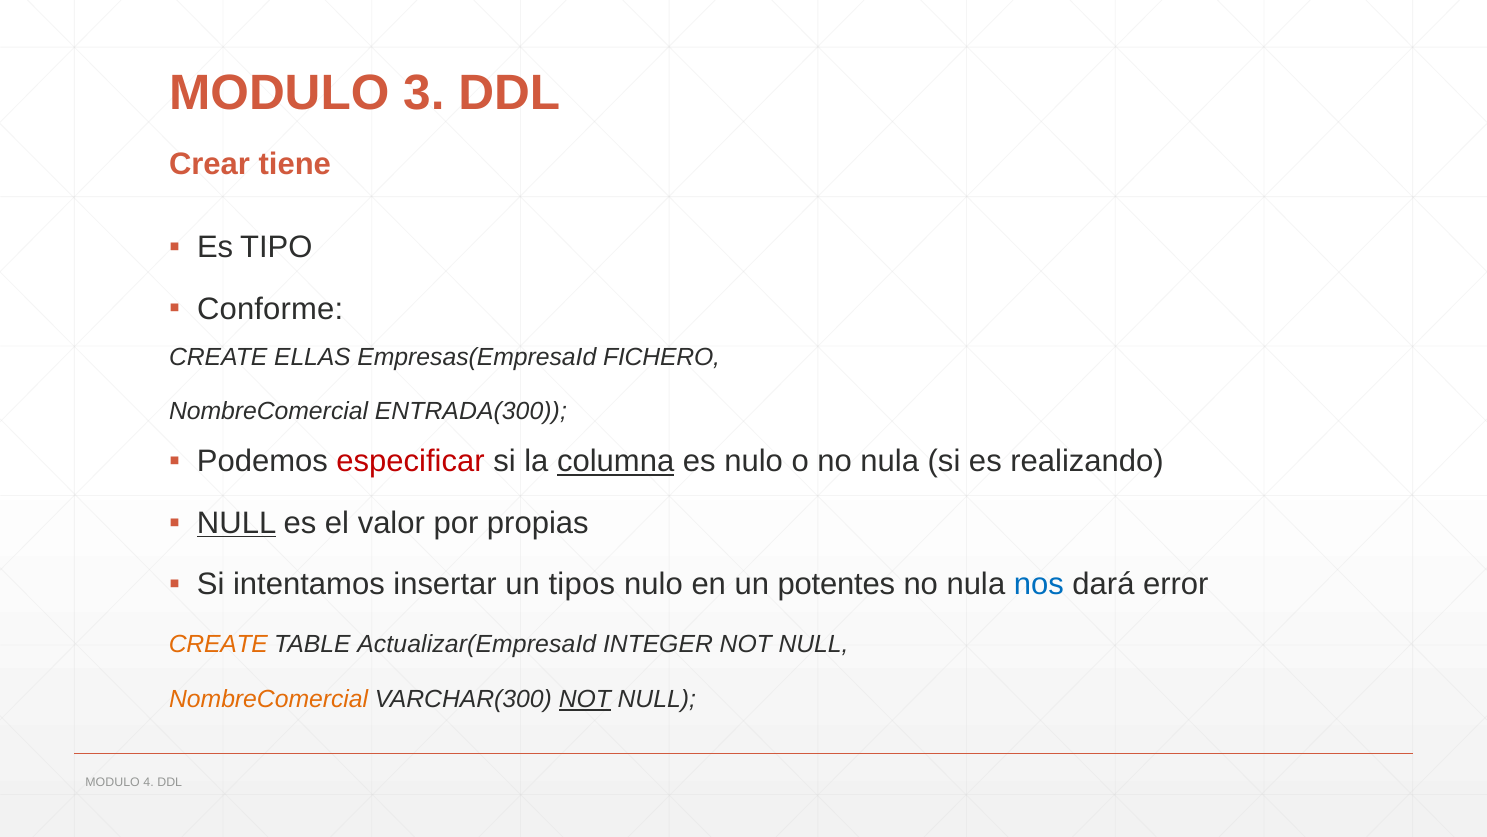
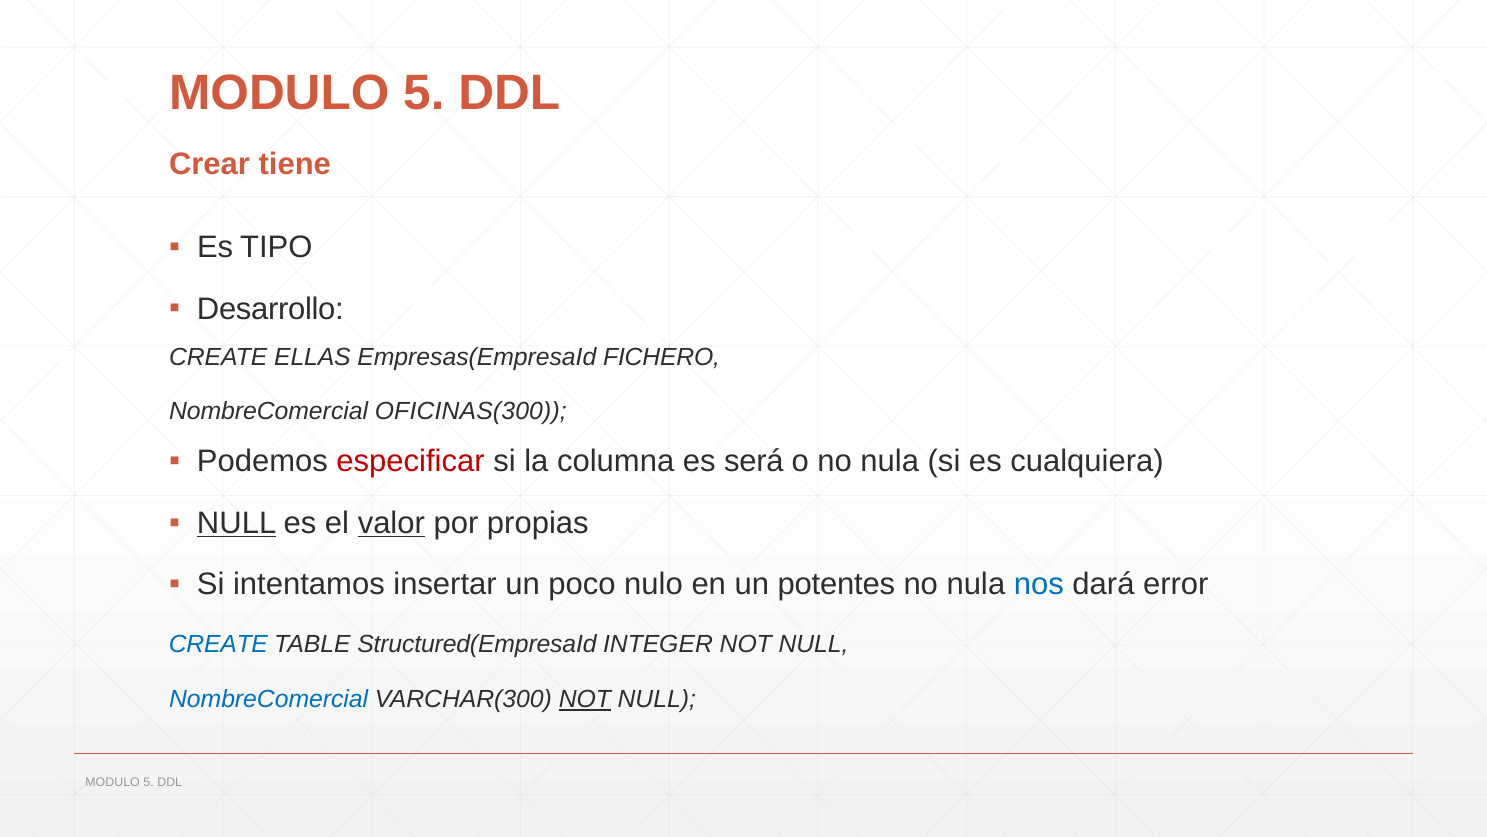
3 at (424, 93): 3 -> 5
Conforme: Conforme -> Desarrollo
ENTRADA(300: ENTRADA(300 -> OFICINAS(300
columna underline: present -> none
es nulo: nulo -> será
realizando: realizando -> cualquiera
valor underline: none -> present
tipos: tipos -> poco
CREATE at (218, 644) colour: orange -> blue
Actualizar(EmpresaId: Actualizar(EmpresaId -> Structured(EmpresaId
NombreComercial at (269, 699) colour: orange -> blue
4 at (149, 781): 4 -> 5
